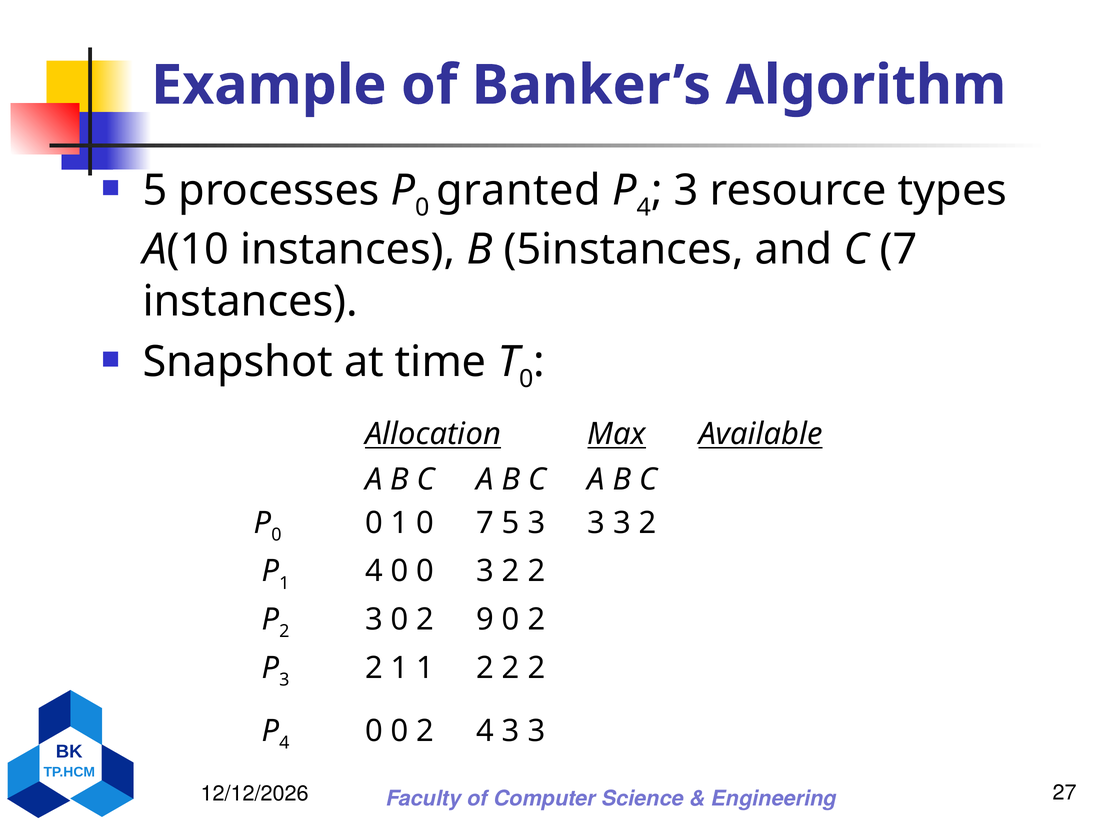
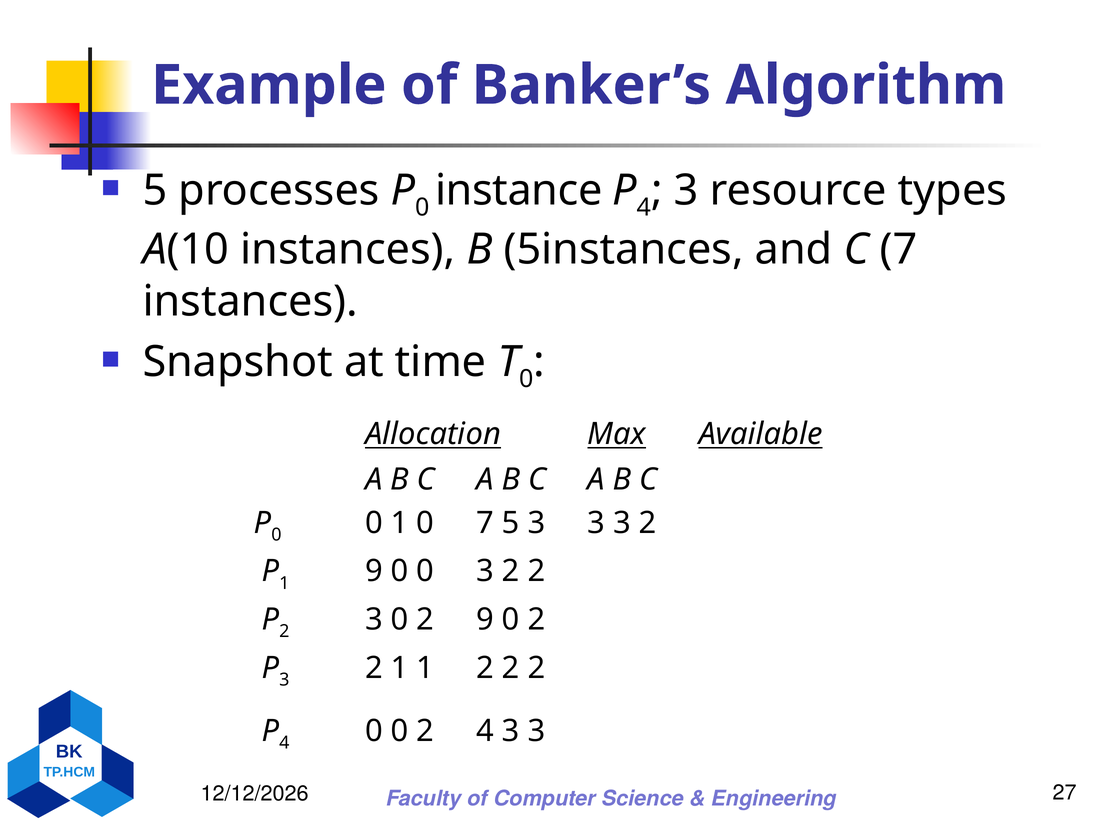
granted: granted -> instance
1 4: 4 -> 9
